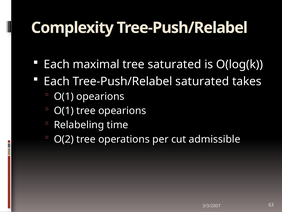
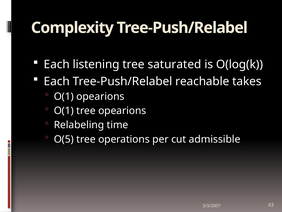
maximal: maximal -> listening
Tree-Push/Relabel saturated: saturated -> reachable
O(2: O(2 -> O(5
